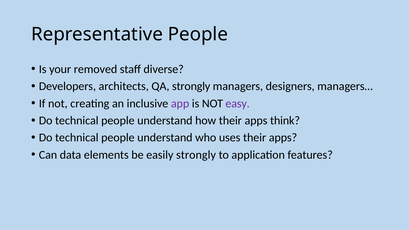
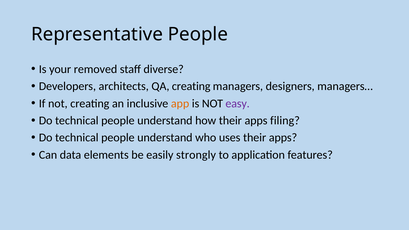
QA strongly: strongly -> creating
app colour: purple -> orange
think: think -> filing
